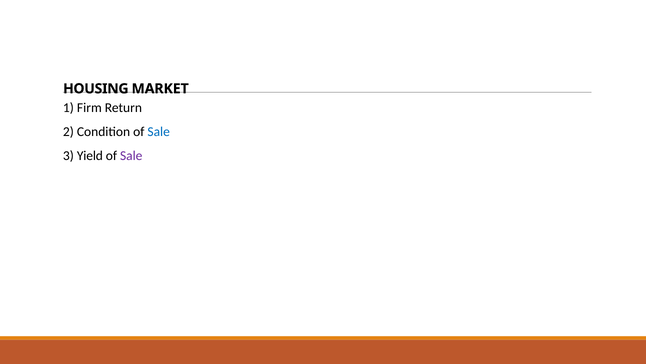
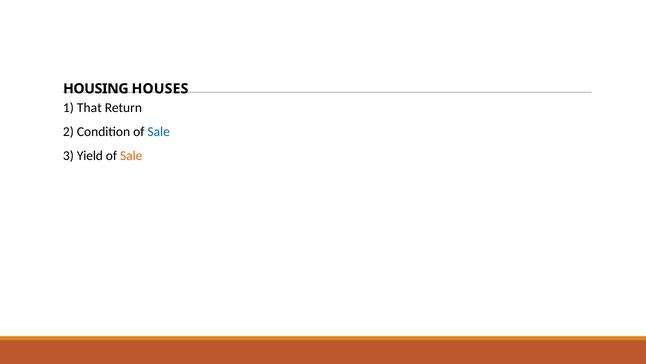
MARKET: MARKET -> HOUSES
Firm: Firm -> That
Sale at (131, 155) colour: purple -> orange
